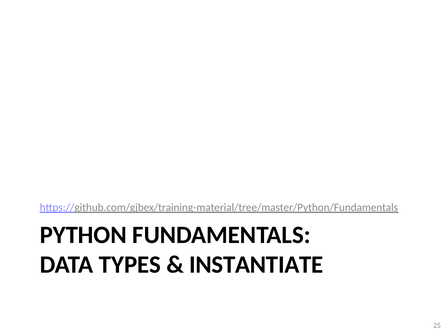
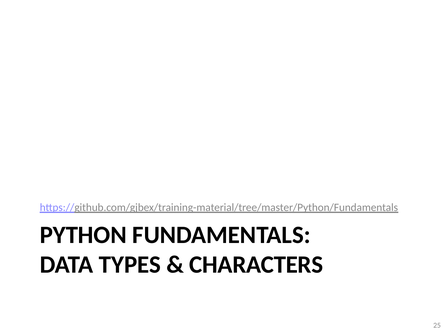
INSTANTIATE: INSTANTIATE -> CHARACTERS
